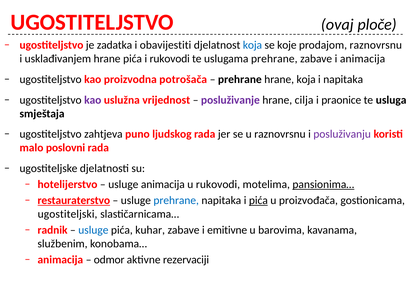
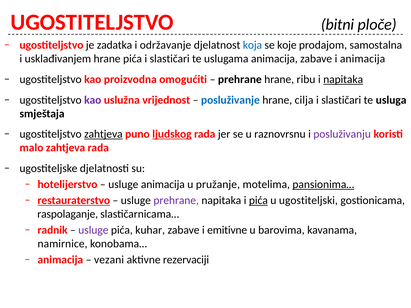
ovaj: ovaj -> bitni
obavijestiti: obavijestiti -> održavanje
prodajom raznovrsnu: raznovrsnu -> samostalna
pića i rukovodi: rukovodi -> slastičari
uslugama prehrane: prehrane -> animacija
potrošača: potrošača -> omogućiti
hrane koja: koja -> ribu
napitaka at (343, 79) underline: none -> present
posluživanje colour: purple -> blue
praonice at (341, 100): praonice -> slastičari
zahtjeva at (103, 134) underline: none -> present
ljudskog underline: none -> present
malo poslovni: poslovni -> zahtjeva
u rukovodi: rukovodi -> pružanje
prehrane at (176, 201) colour: blue -> purple
proizvođača: proizvođača -> ugostiteljski
ugostiteljski: ugostiteljski -> raspolaganje
usluge at (93, 230) colour: blue -> purple
službenim: službenim -> namirnice
odmor: odmor -> vezani
